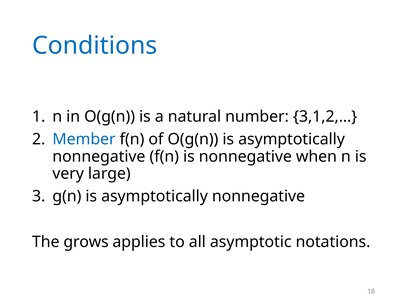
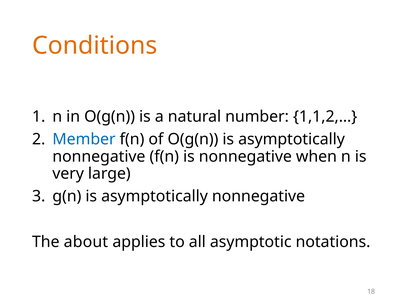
Conditions colour: blue -> orange
3,1,2,…: 3,1,2,… -> 1,1,2,…
grows: grows -> about
